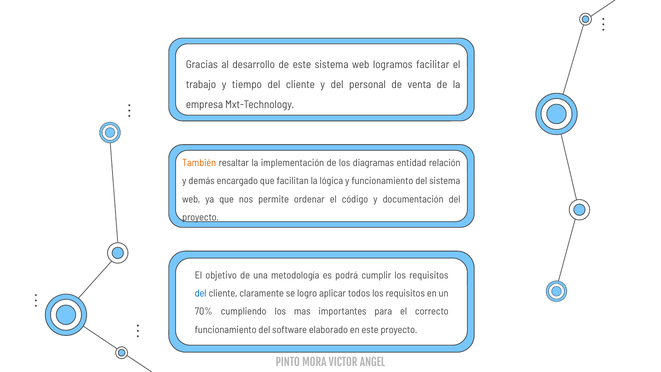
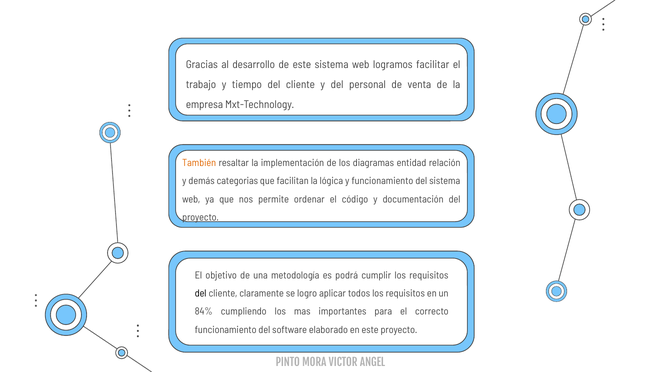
encargado: encargado -> categorias
del at (201, 293) colour: blue -> black
70%: 70% -> 84%
